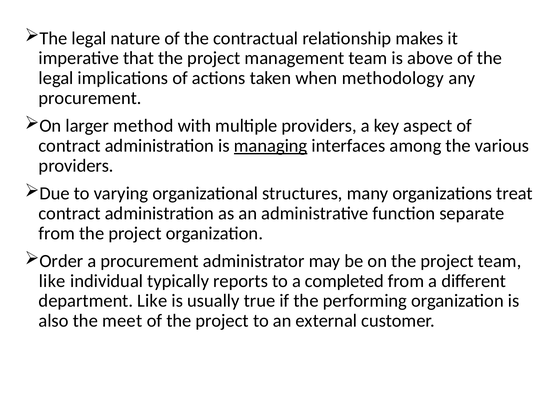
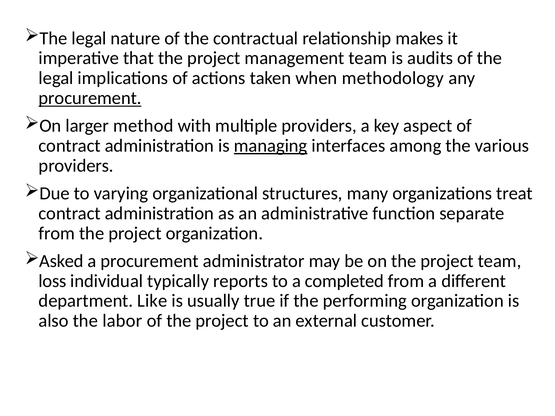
above: above -> audits
procurement at (90, 98) underline: none -> present
Order: Order -> Asked
like at (52, 281): like -> loss
meet: meet -> labor
